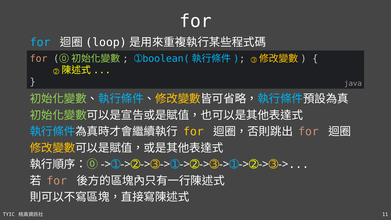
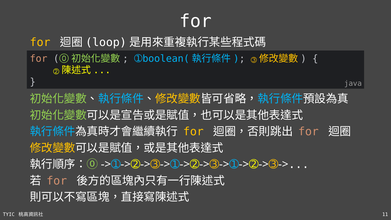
for at (40, 42) colour: light blue -> yellow
